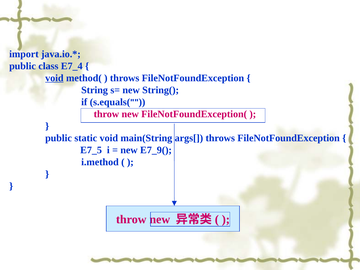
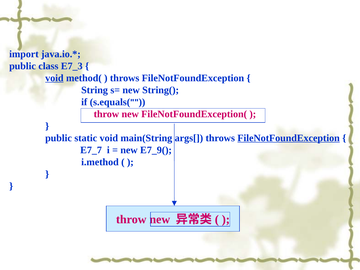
E7_4: E7_4 -> E7_3
FileNotFoundException at (289, 138) underline: none -> present
E7_5: E7_5 -> E7_7
